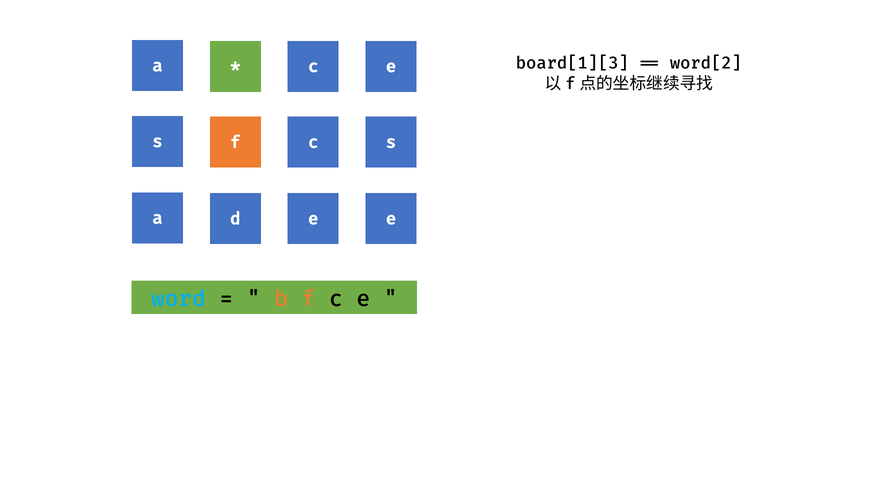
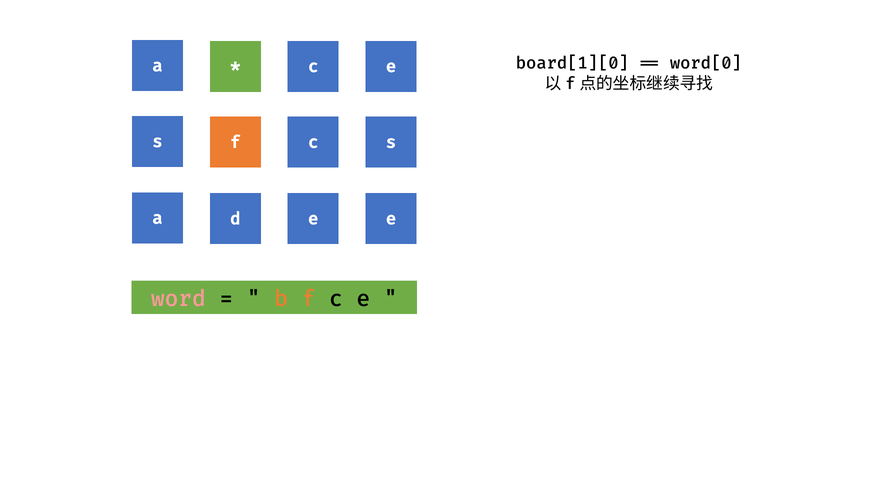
board[1][3: board[1][3 -> board[1][0
word[2: word[2 -> word[0
word colour: light blue -> pink
